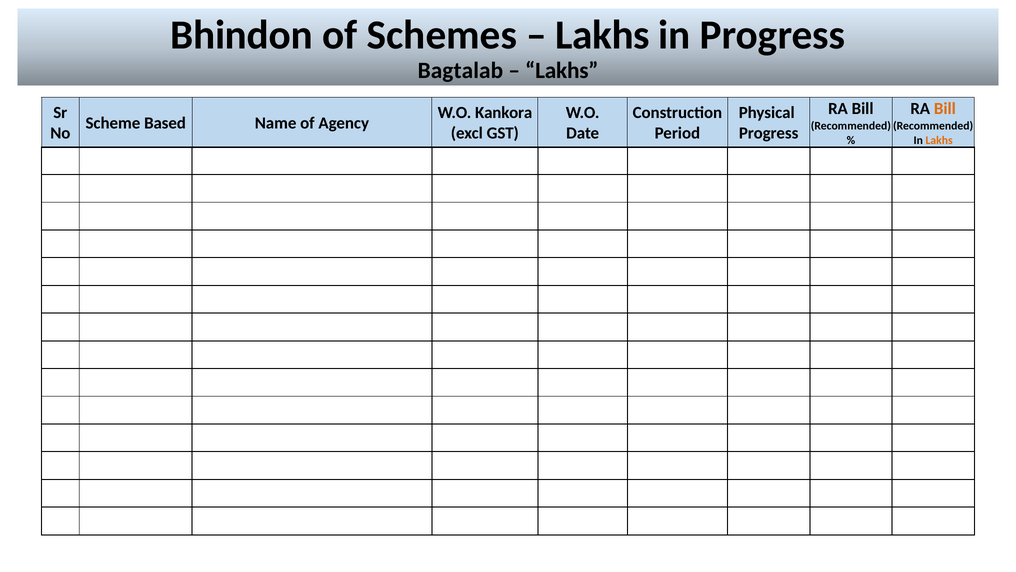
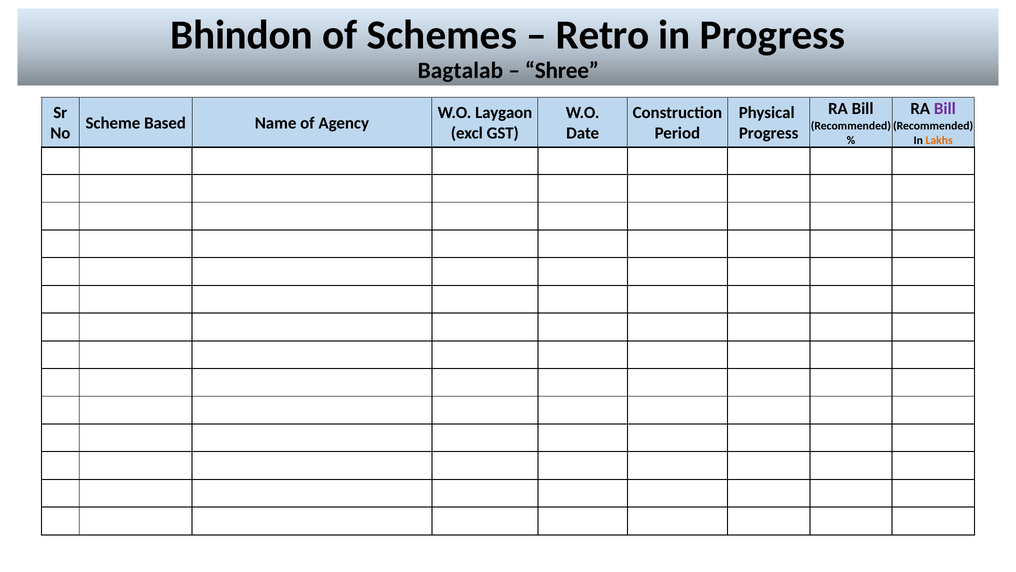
Lakhs at (603, 35): Lakhs -> Retro
Lakhs at (562, 70): Lakhs -> Shree
Bill at (945, 108) colour: orange -> purple
Kankora: Kankora -> Laygaon
